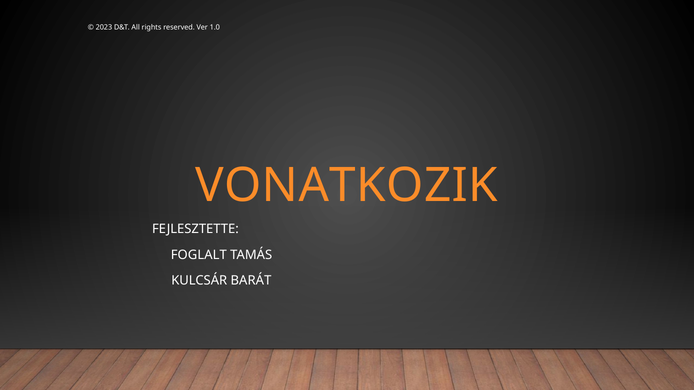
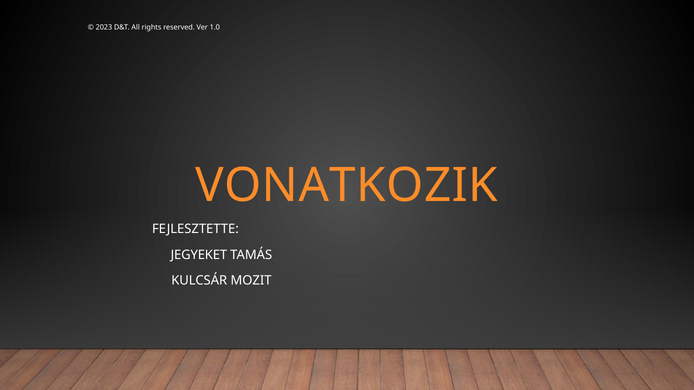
FOGLALT: FOGLALT -> JEGYEKET
BARÁT: BARÁT -> MOZIT
